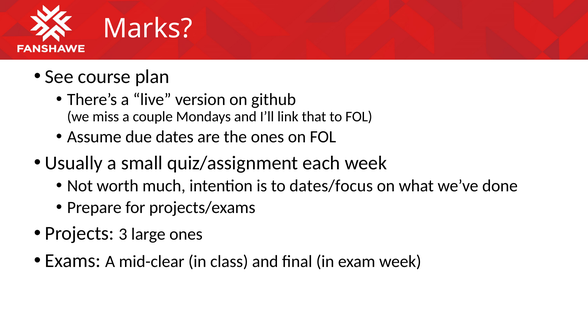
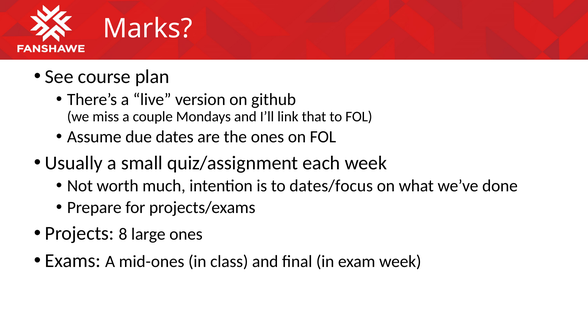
3: 3 -> 8
mid-clear: mid-clear -> mid-ones
